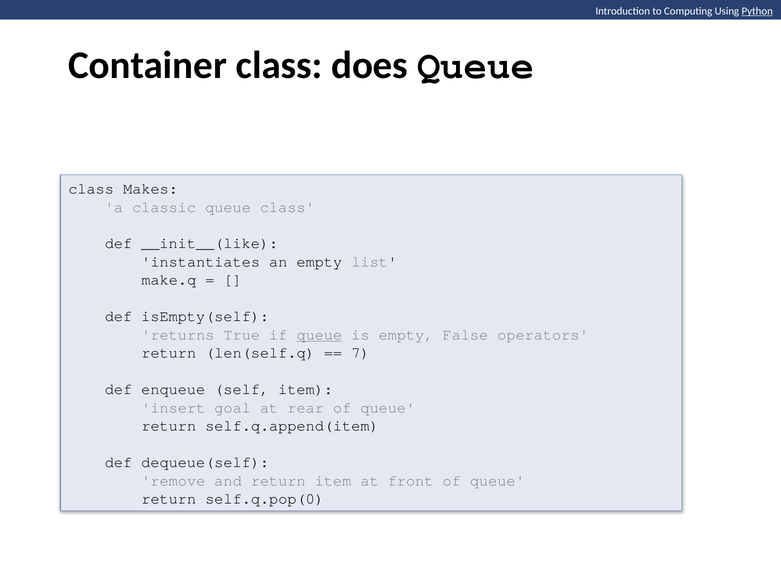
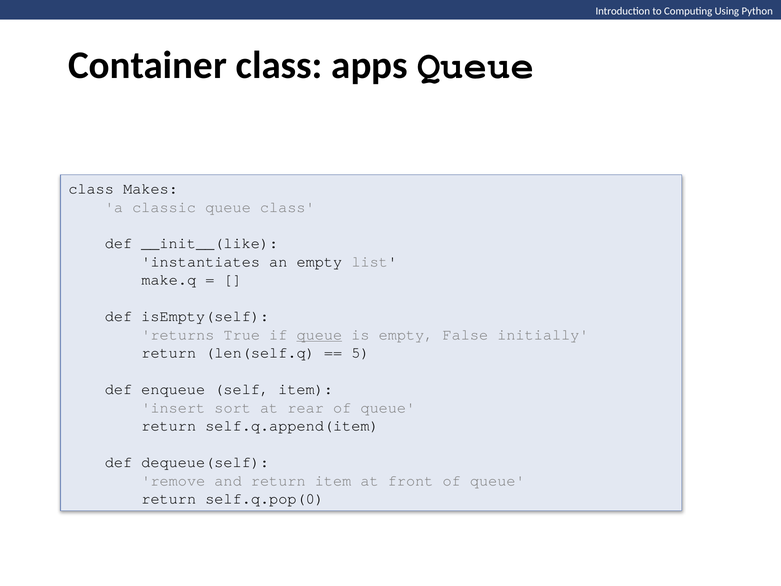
Python underline: present -> none
does: does -> apps
operators: operators -> initially
7: 7 -> 5
goal: goal -> sort
